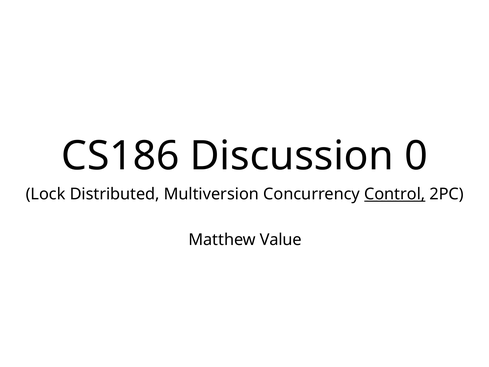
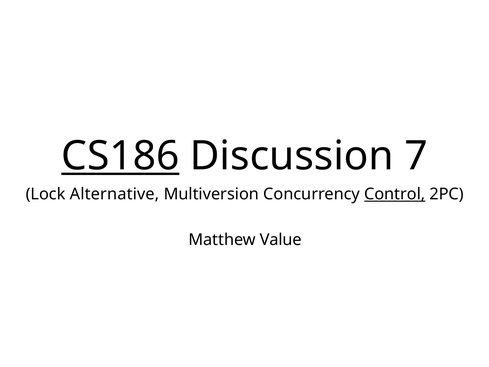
CS186 underline: none -> present
0: 0 -> 7
Distributed: Distributed -> Alternative
